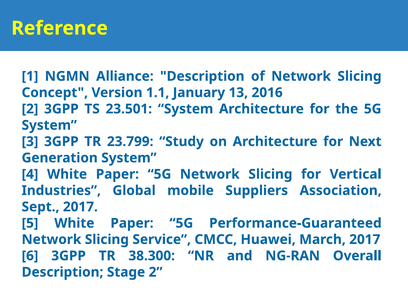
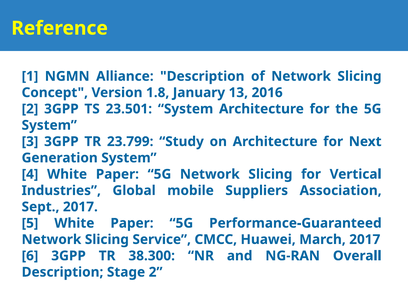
1.1: 1.1 -> 1.8
